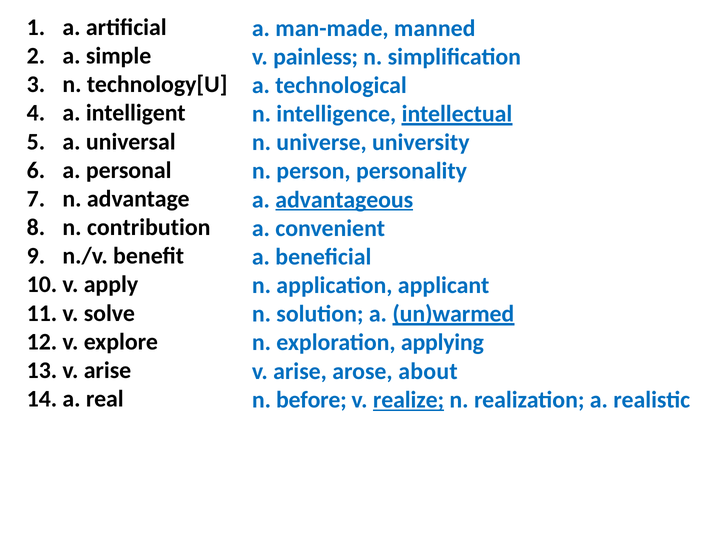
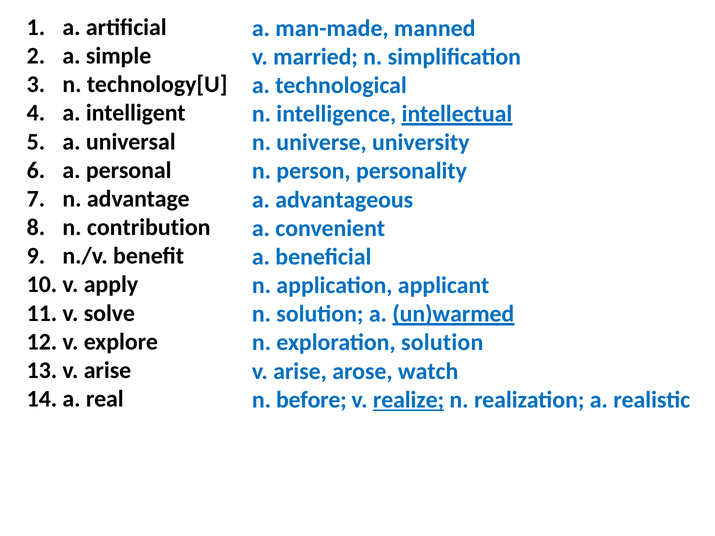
painless: painless -> married
advantageous underline: present -> none
exploration applying: applying -> solution
about: about -> watch
